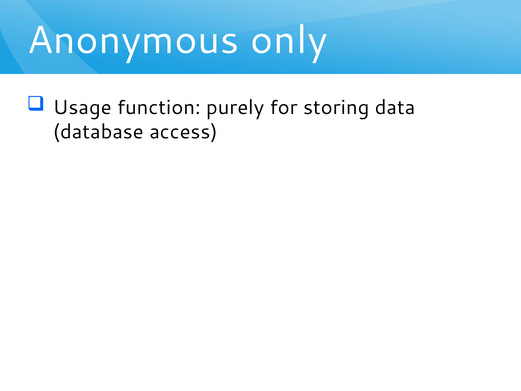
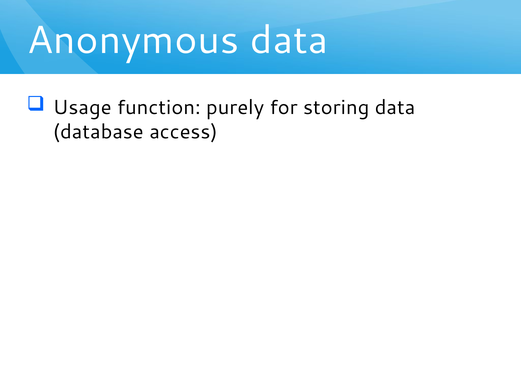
Anonymous only: only -> data
